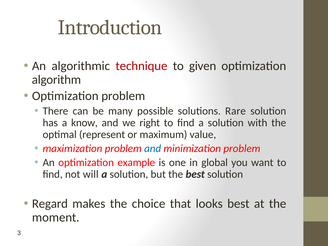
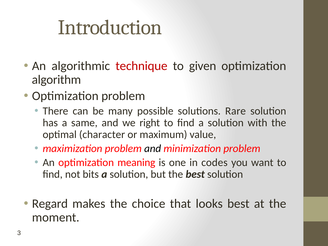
know: know -> same
represent: represent -> character
and at (153, 149) colour: blue -> black
example: example -> meaning
global: global -> codes
will: will -> bits
